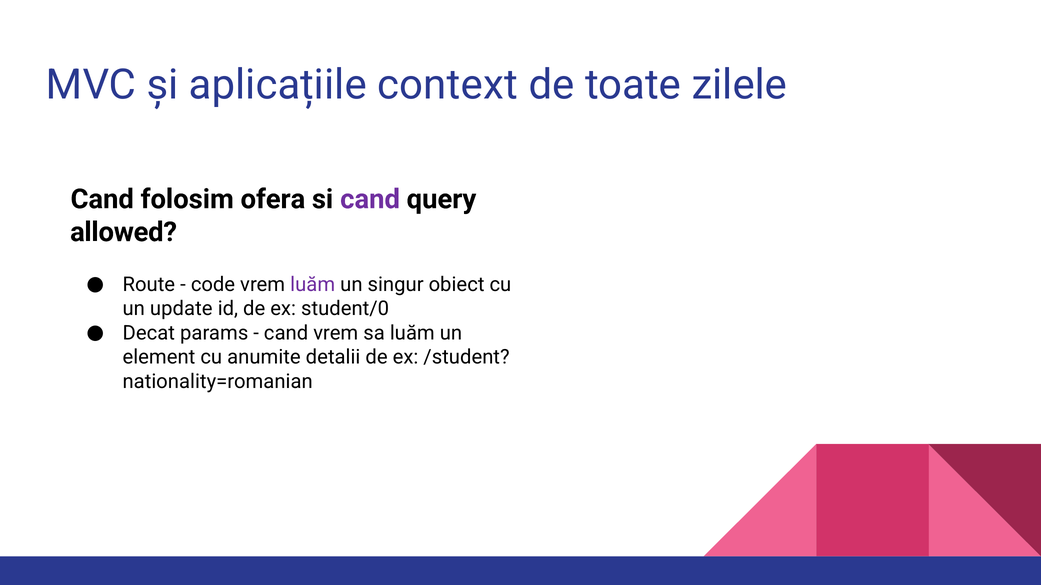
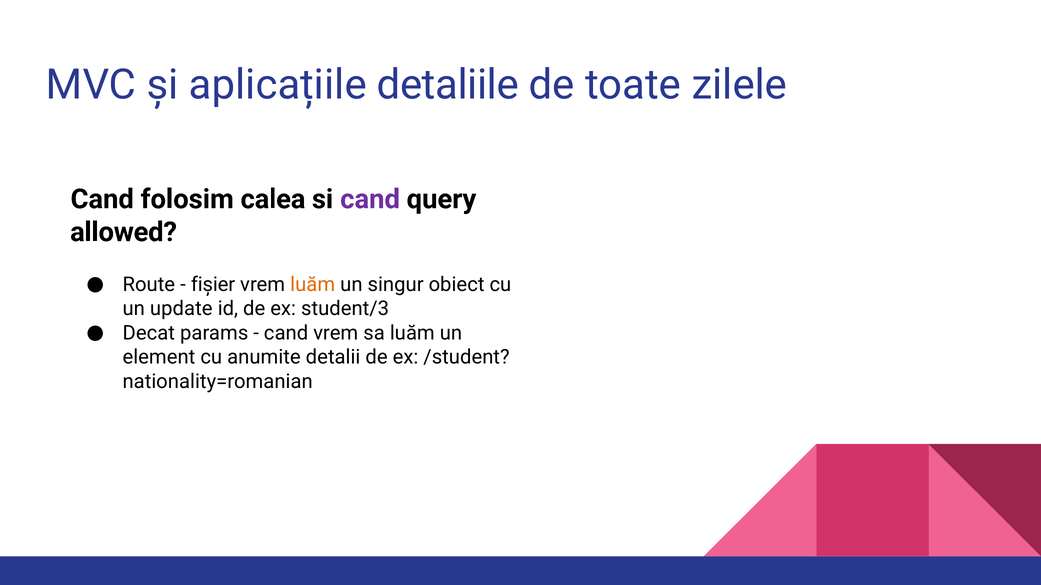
context: context -> detaliile
ofera: ofera -> calea
code: code -> fișier
luăm at (313, 285) colour: purple -> orange
student/0: student/0 -> student/3
